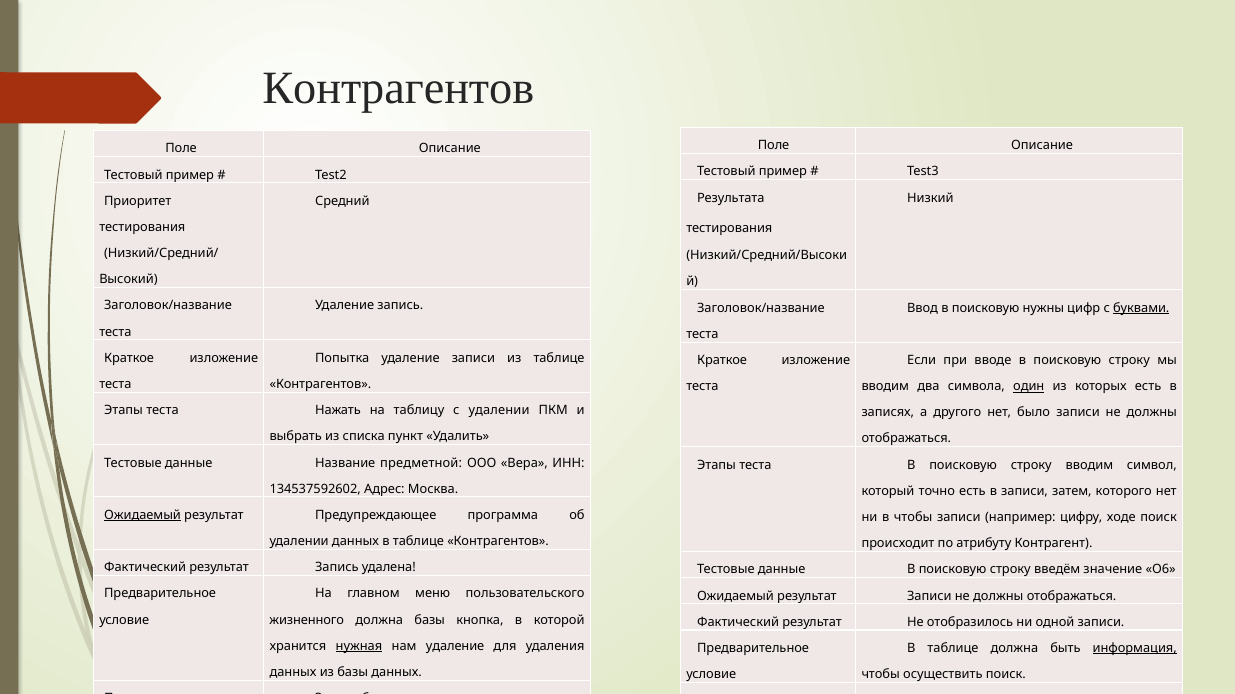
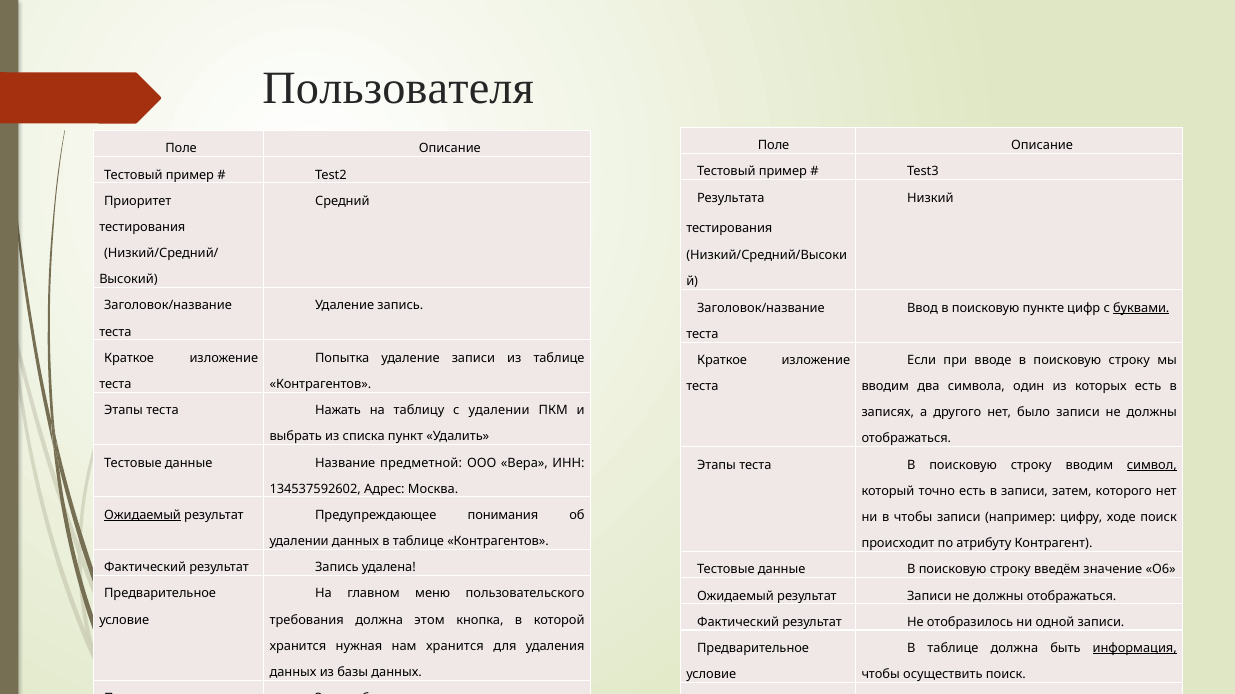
Контрагентов at (398, 88): Контрагентов -> Пользователя
нужны: нужны -> пункте
один underline: present -> none
символ underline: none -> present
программа: программа -> понимания
жизненного: жизненного -> требования
должна базы: базы -> этом
нужная underline: present -> none
нам удаление: удаление -> хранится
